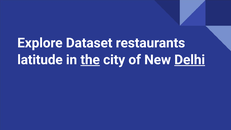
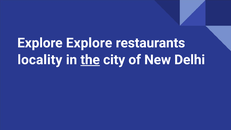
Explore Dataset: Dataset -> Explore
latitude: latitude -> locality
Delhi underline: present -> none
